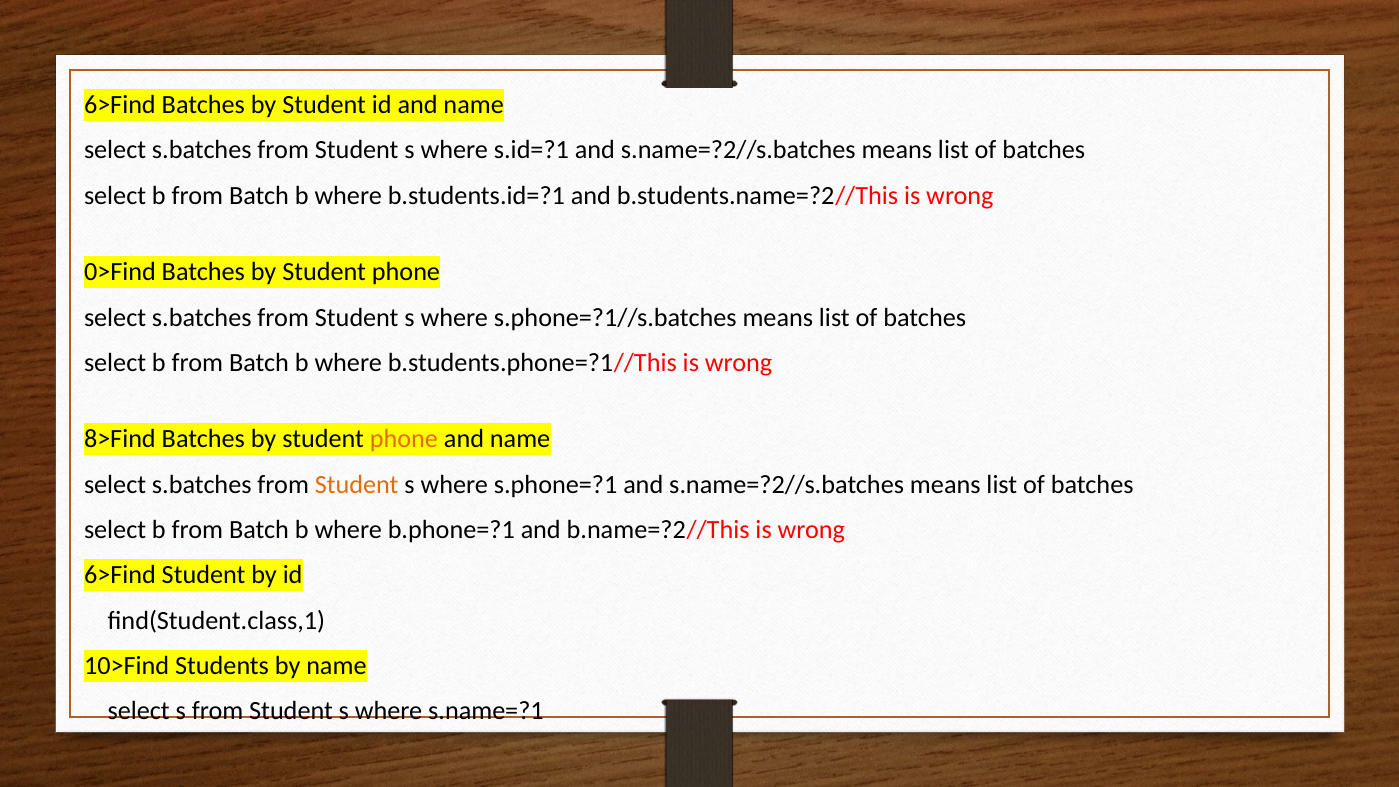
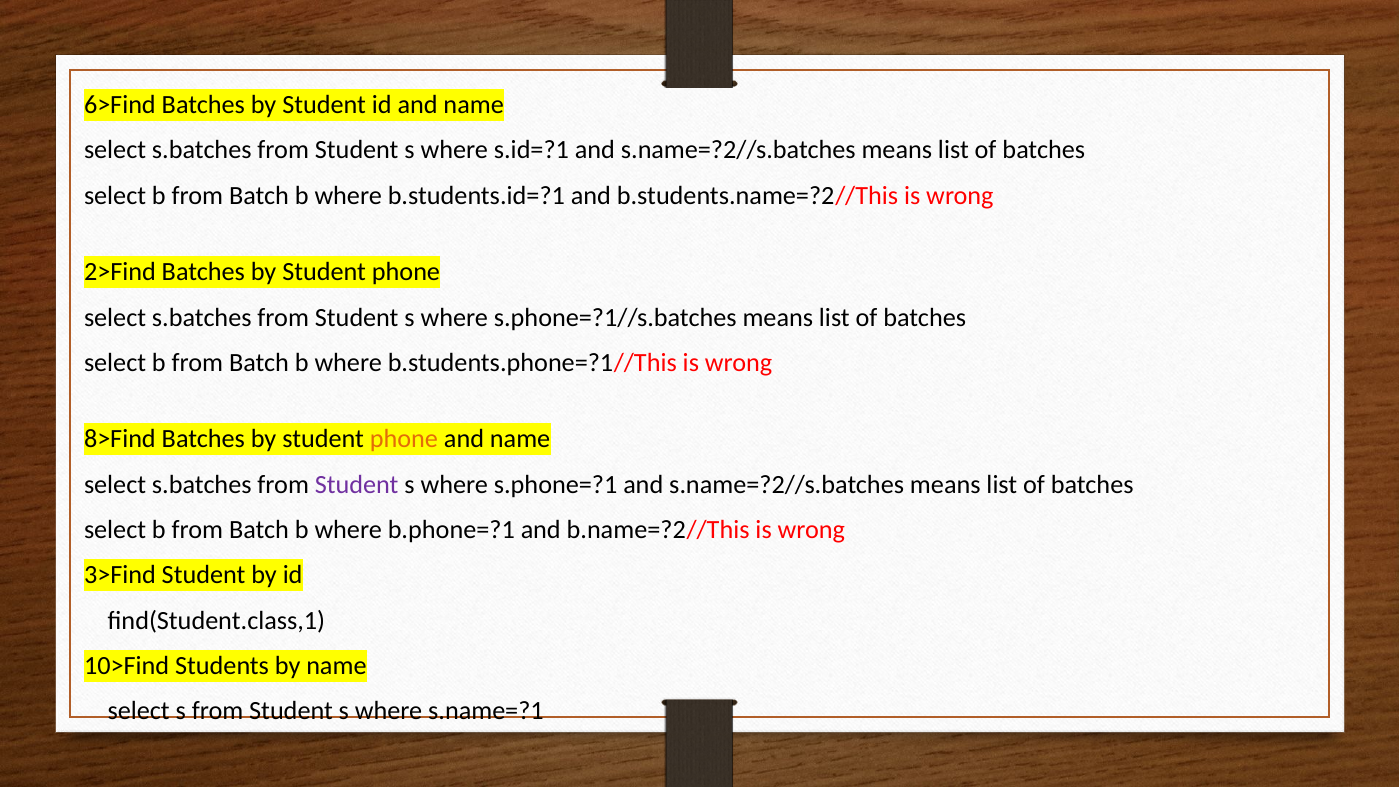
0>Find: 0>Find -> 2>Find
Student at (357, 485) colour: orange -> purple
6>Find at (120, 575): 6>Find -> 3>Find
